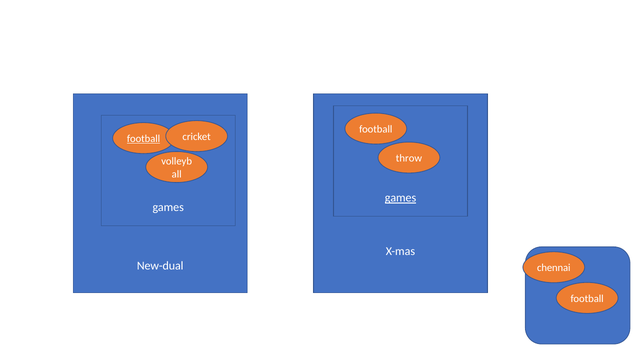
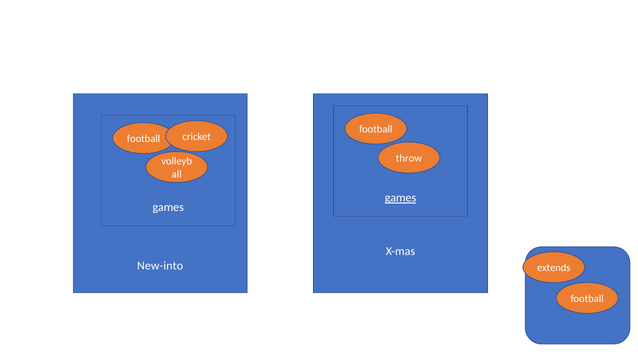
football at (144, 139) underline: present -> none
New-dual: New-dual -> New-into
chennai: chennai -> extends
